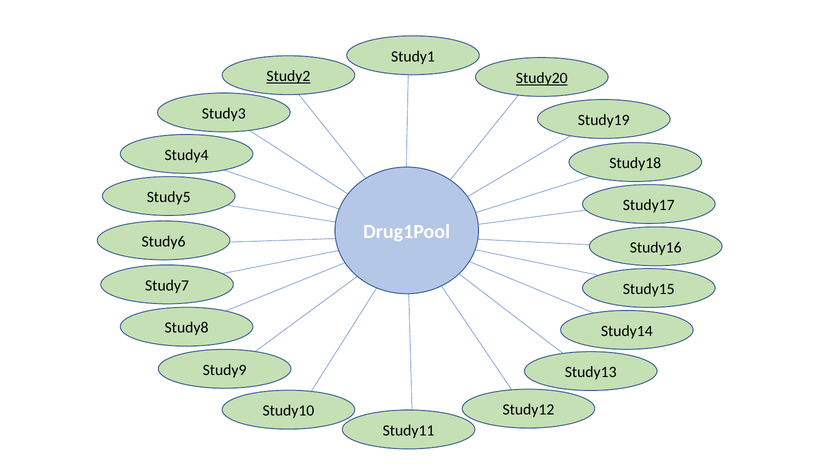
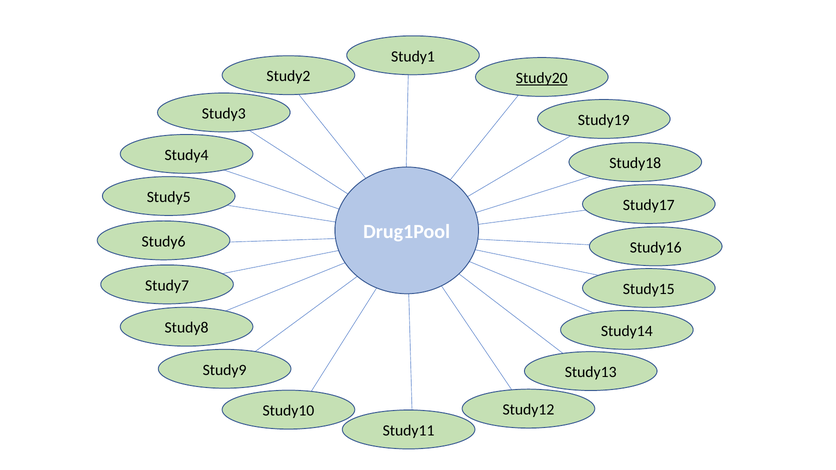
Study2 underline: present -> none
